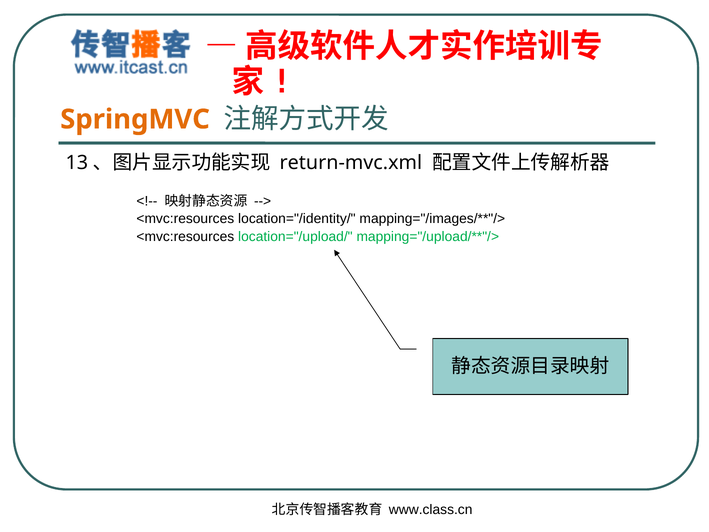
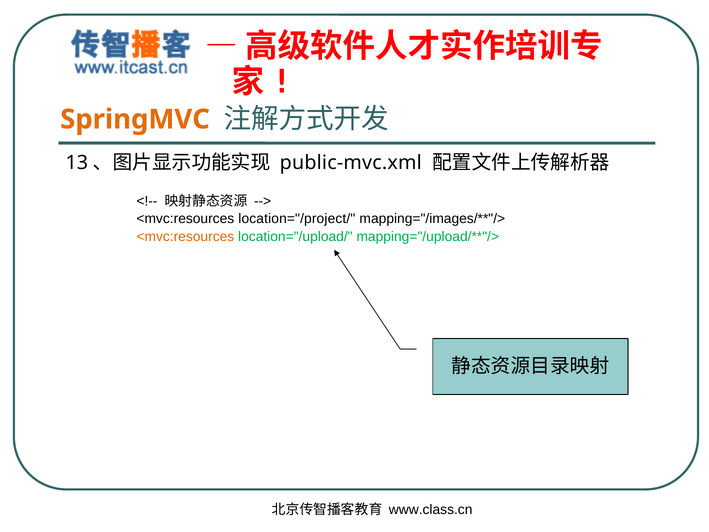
return-mvc.xml: return-mvc.xml -> public-mvc.xml
location="/identity/: location="/identity/ -> location="/project/
<mvc:resources at (185, 237) colour: black -> orange
